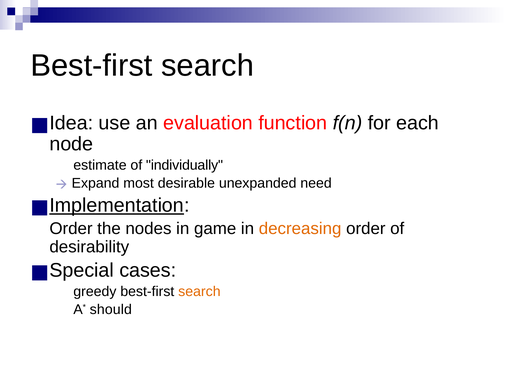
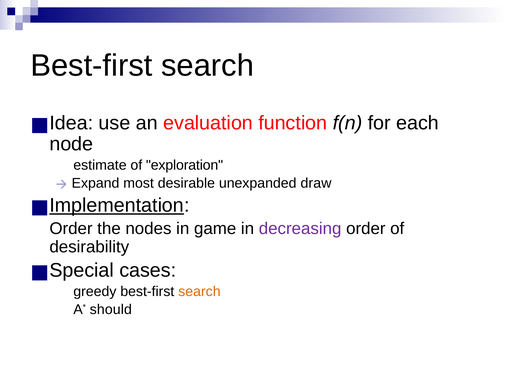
individually: individually -> exploration
need: need -> draw
decreasing colour: orange -> purple
